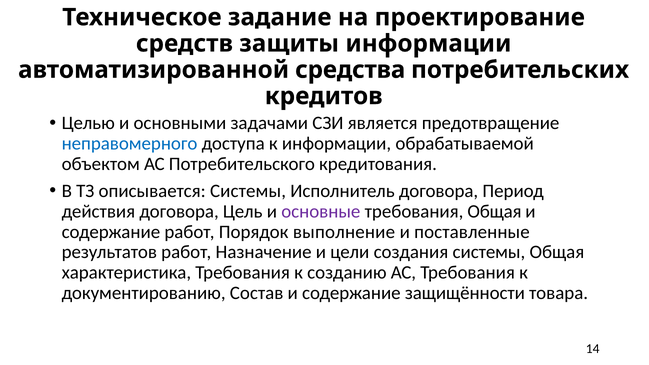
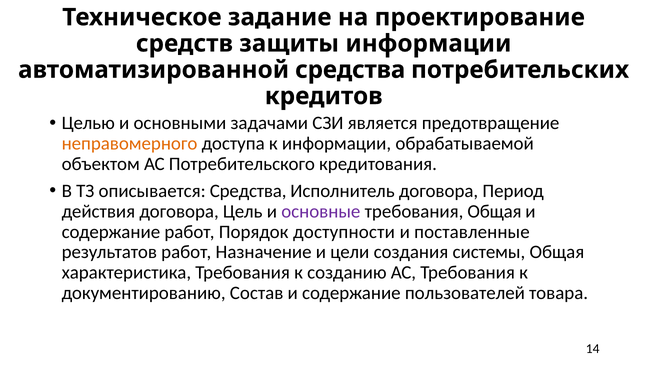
неправомерного colour: blue -> orange
описывается Системы: Системы -> Средства
выполнение: выполнение -> доступности
защищённости: защищённости -> пользователей
